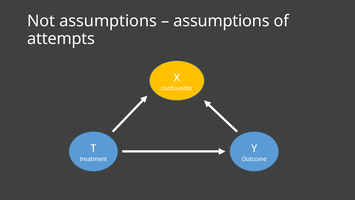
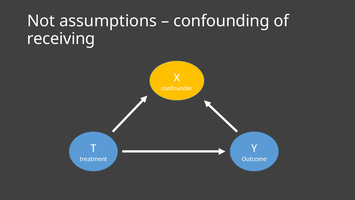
assumptions at (222, 21): assumptions -> confounding
attempts: attempts -> receiving
